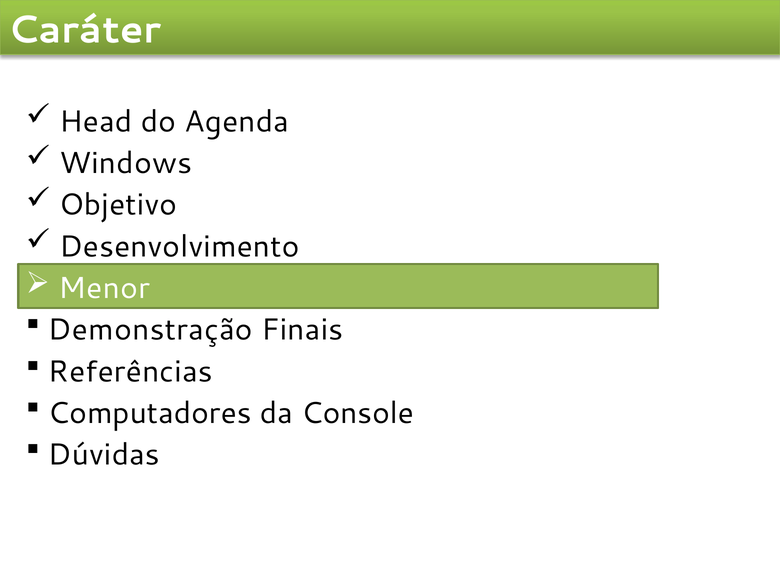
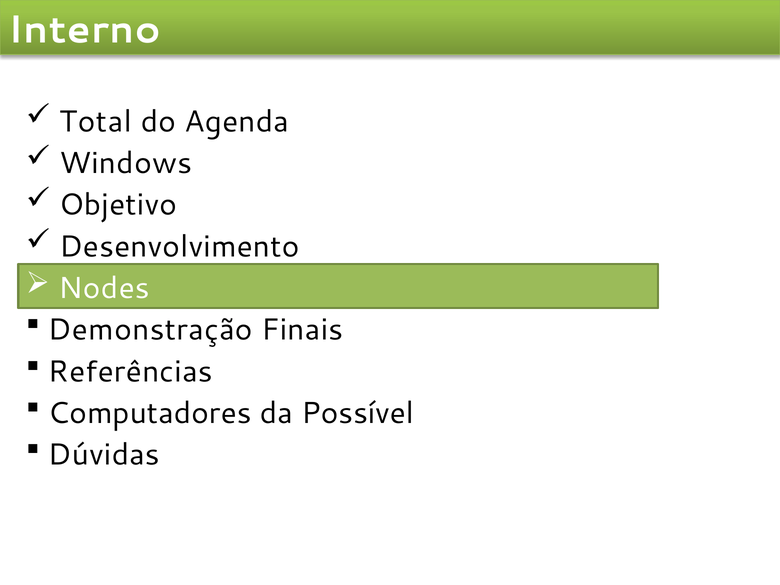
Caráter: Caráter -> Interno
Head: Head -> Total
Menor: Menor -> Nodes
Console: Console -> Possível
